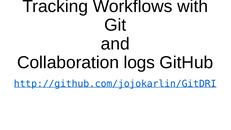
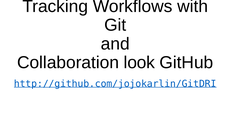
logs: logs -> look
